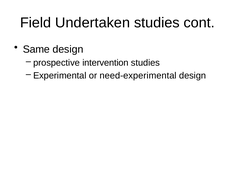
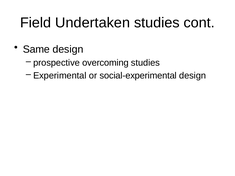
intervention: intervention -> overcoming
need-experimental: need-experimental -> social-experimental
